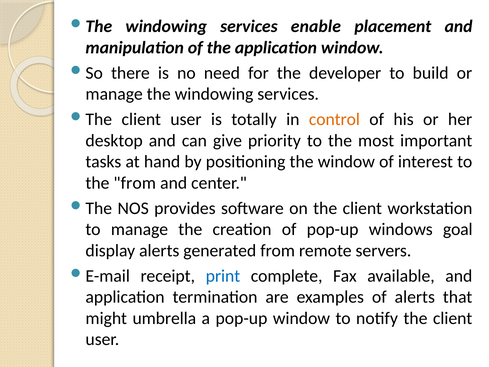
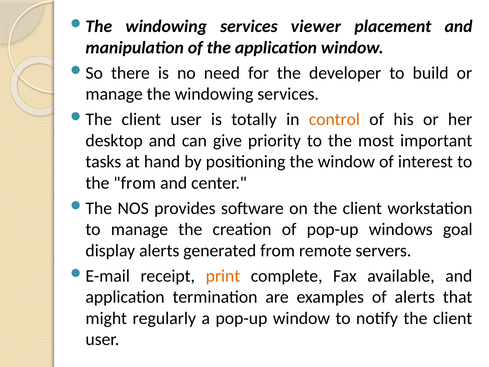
enable: enable -> viewer
print colour: blue -> orange
umbrella: umbrella -> regularly
